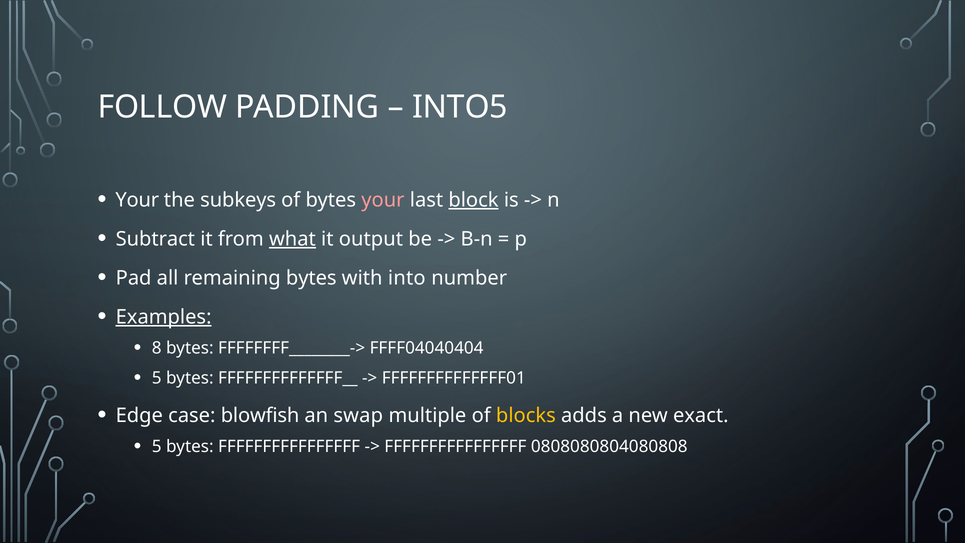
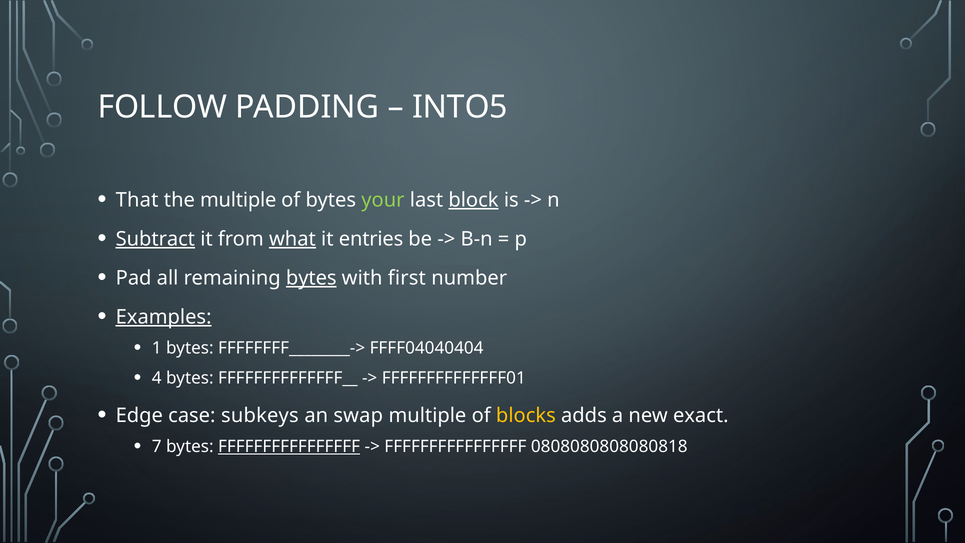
Your at (137, 200): Your -> That
the subkeys: subkeys -> multiple
your at (383, 200) colour: pink -> light green
Subtract underline: none -> present
output: output -> entries
bytes at (311, 278) underline: none -> present
into: into -> first
8: 8 -> 1
5 at (157, 378): 5 -> 4
blowfish: blowfish -> subkeys
5 at (157, 446): 5 -> 7
FFFFFFFFFFFFFFFF at (289, 446) underline: none -> present
0808080804080808: 0808080804080808 -> 0808080808080818
